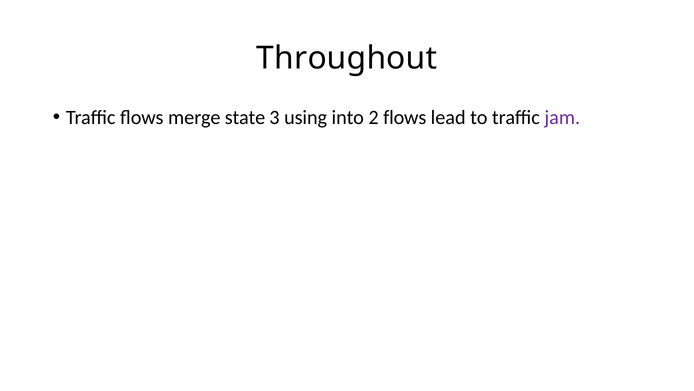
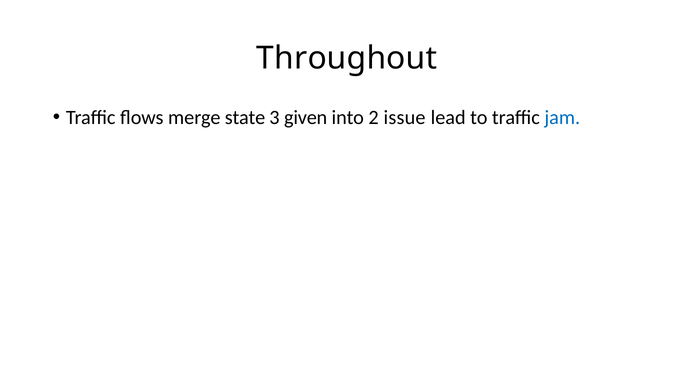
using: using -> given
2 flows: flows -> issue
jam colour: purple -> blue
